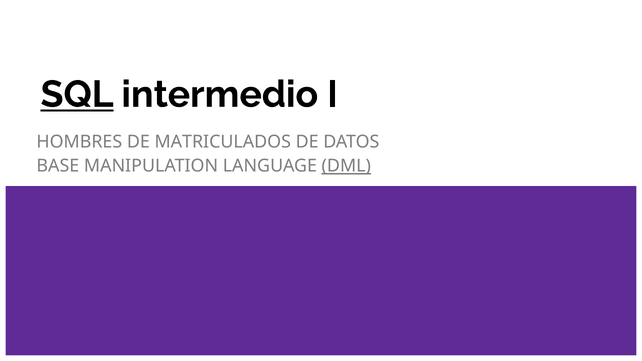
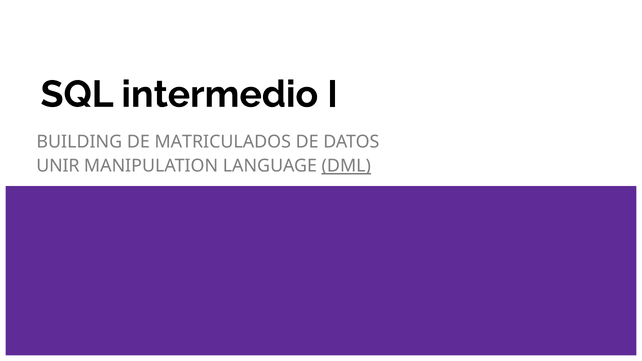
SQL underline: present -> none
HOMBRES: HOMBRES -> BUILDING
BASE: BASE -> UNIR
